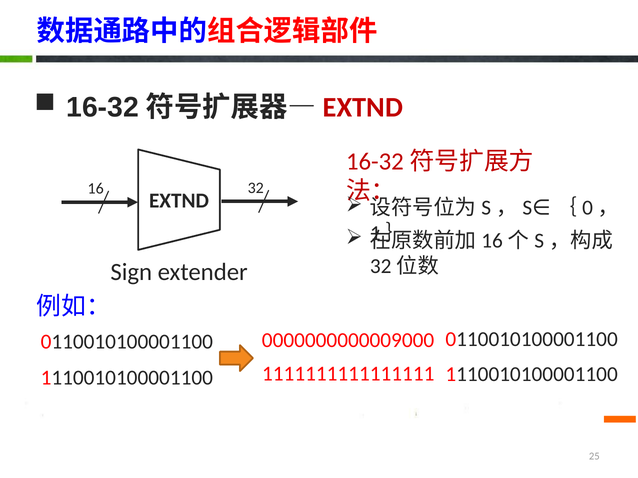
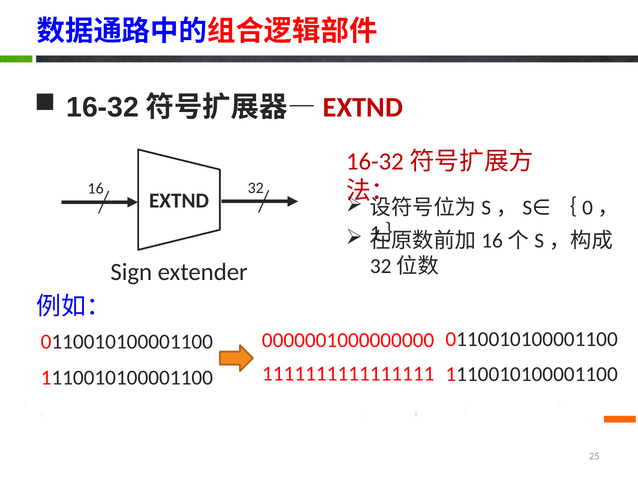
0000000000009000: 0000000000009000 -> 0000001000000000
